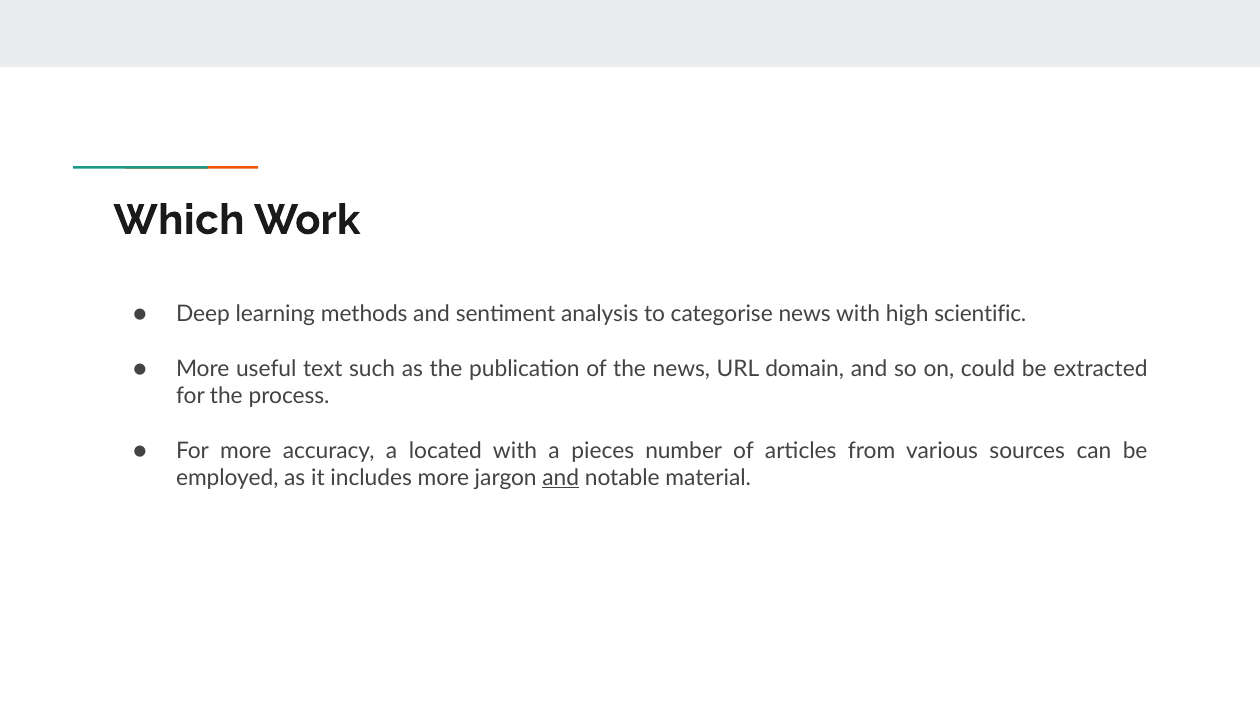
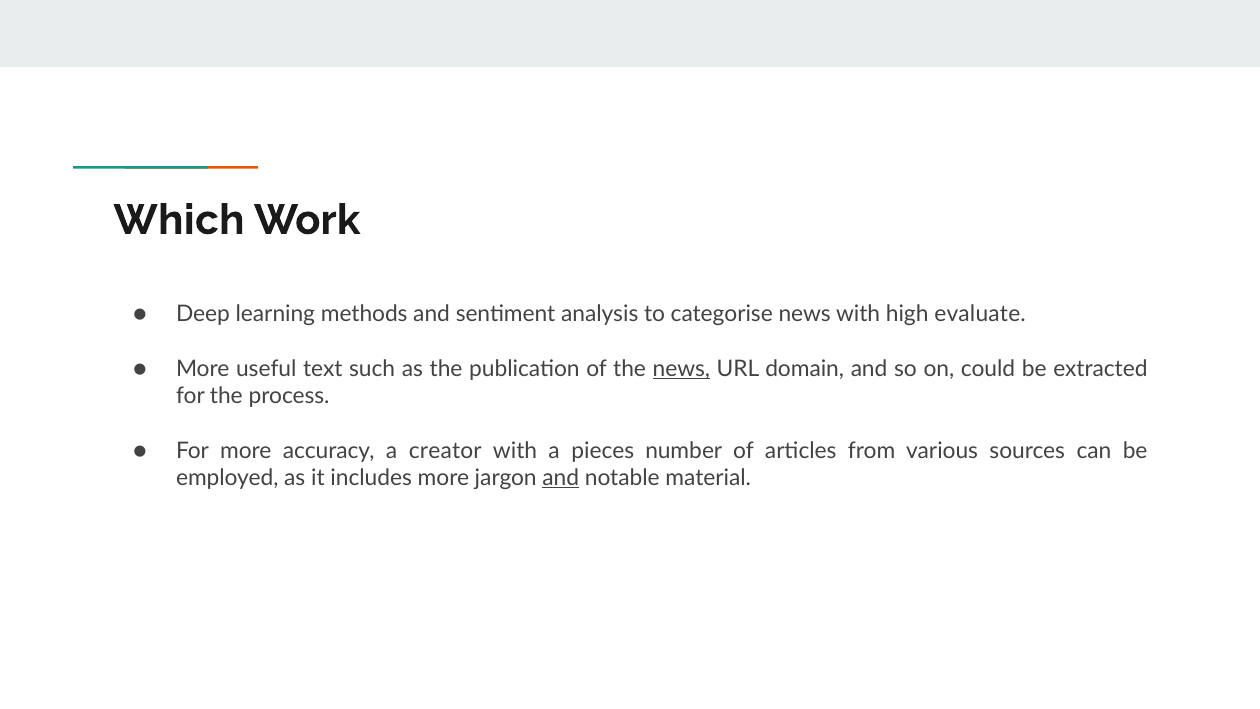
scientific: scientific -> evaluate
news at (681, 369) underline: none -> present
located: located -> creator
